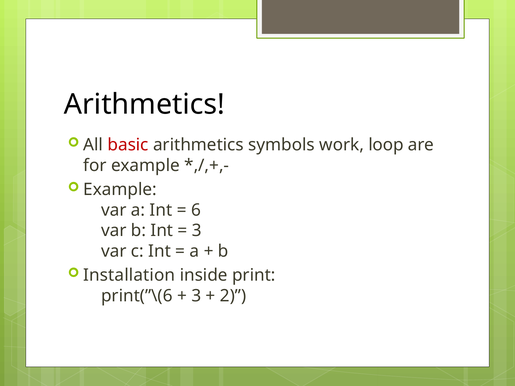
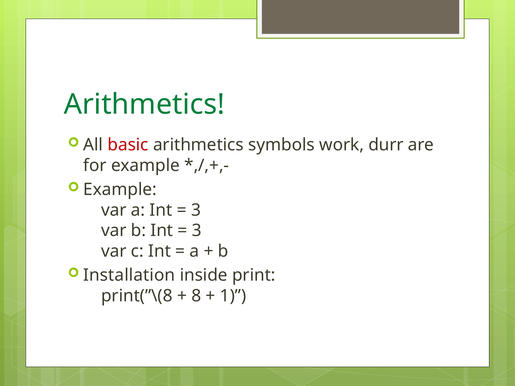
Arithmetics at (144, 105) colour: black -> green
loop: loop -> durr
6 at (196, 210): 6 -> 3
print(”\(6: print(”\(6 -> print(”\(8
3 at (196, 296): 3 -> 8
2: 2 -> 1
